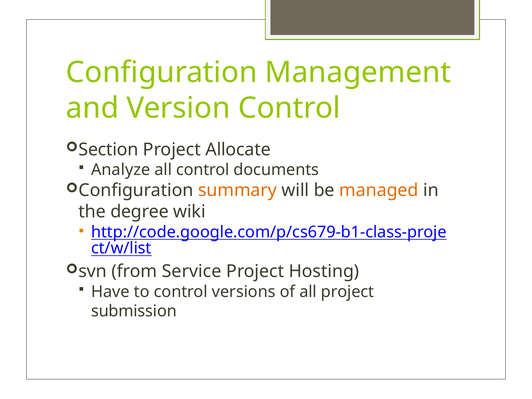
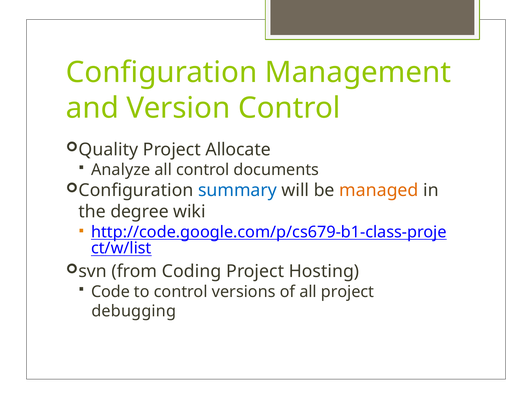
Section: Section -> Quality
summary colour: orange -> blue
Service: Service -> Coding
Have: Have -> Code
submission: submission -> debugging
